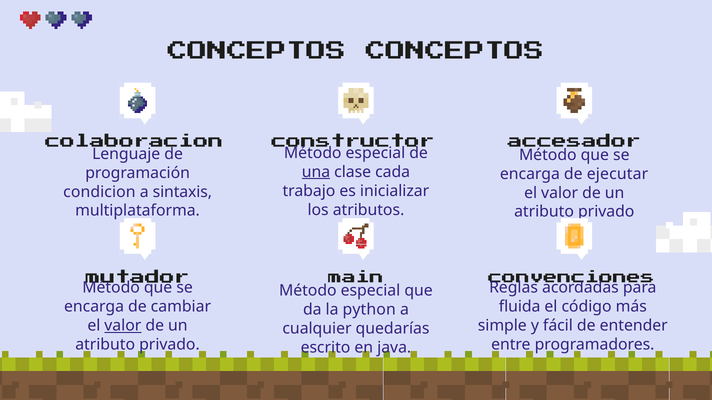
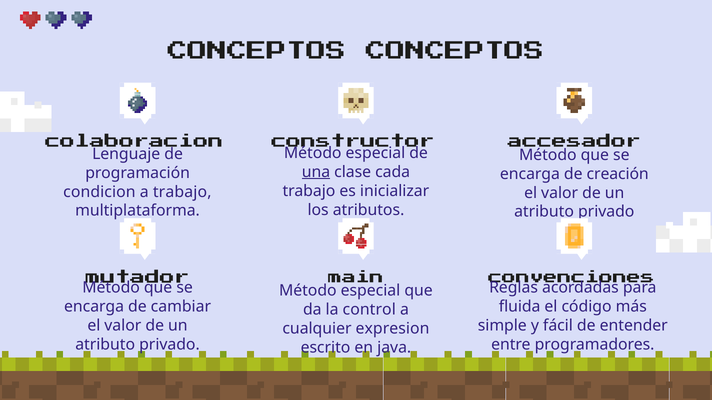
ejecutar: ejecutar -> creación
a sintaxis: sintaxis -> trabajo
python: python -> control
valor at (123, 326) underline: present -> none
quedarías: quedarías -> expresion
